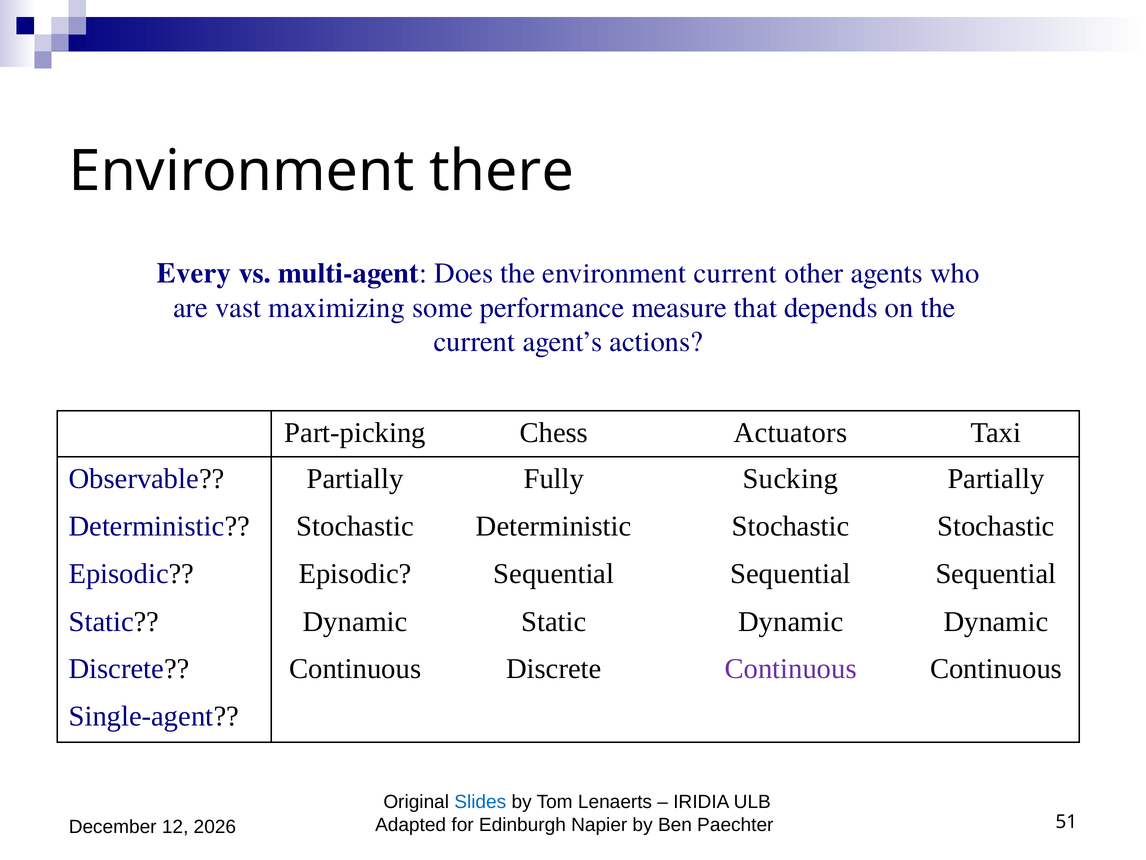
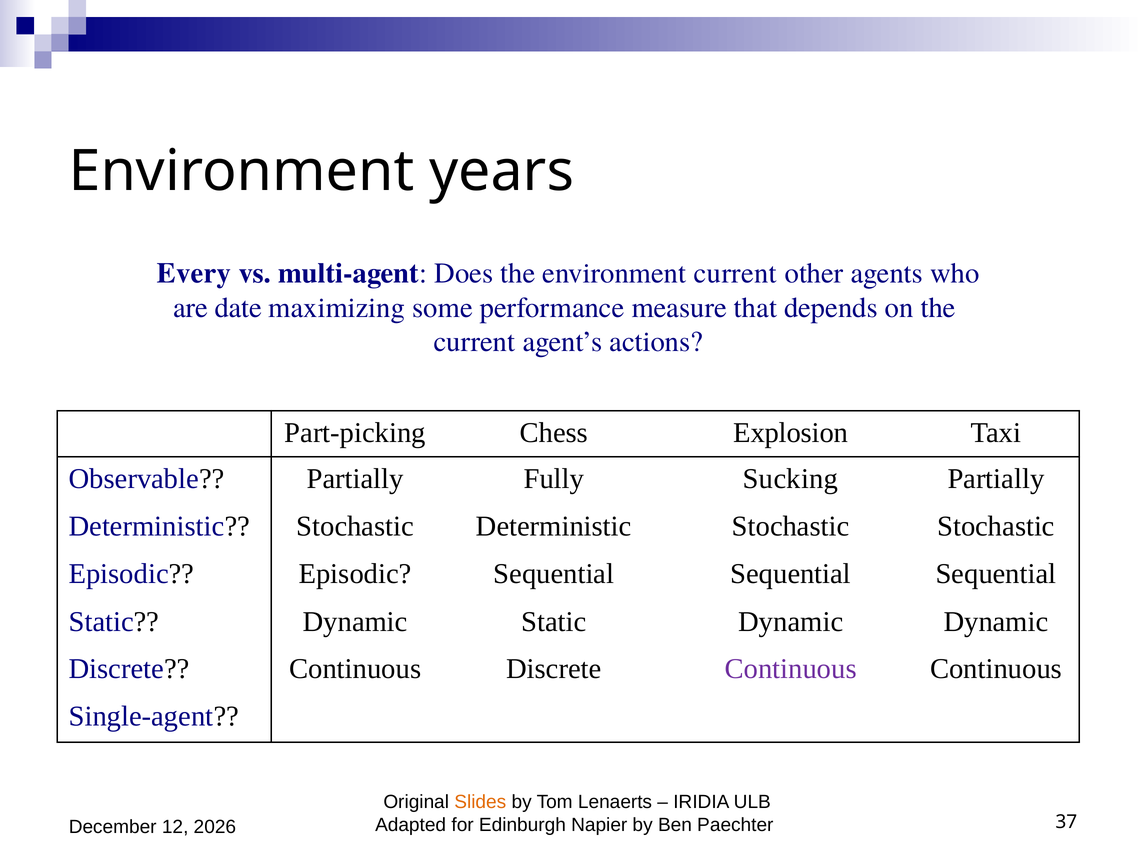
there: there -> years
vast: vast -> date
Actuators: Actuators -> Explosion
Slides colour: blue -> orange
51: 51 -> 37
